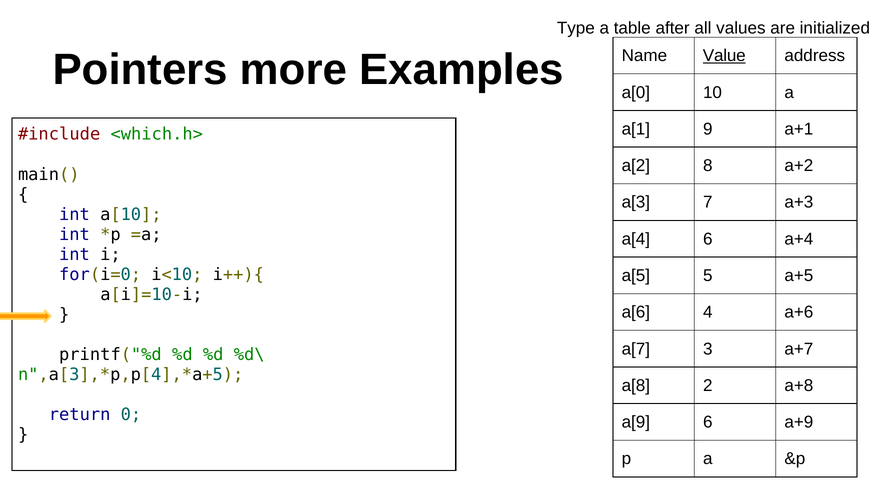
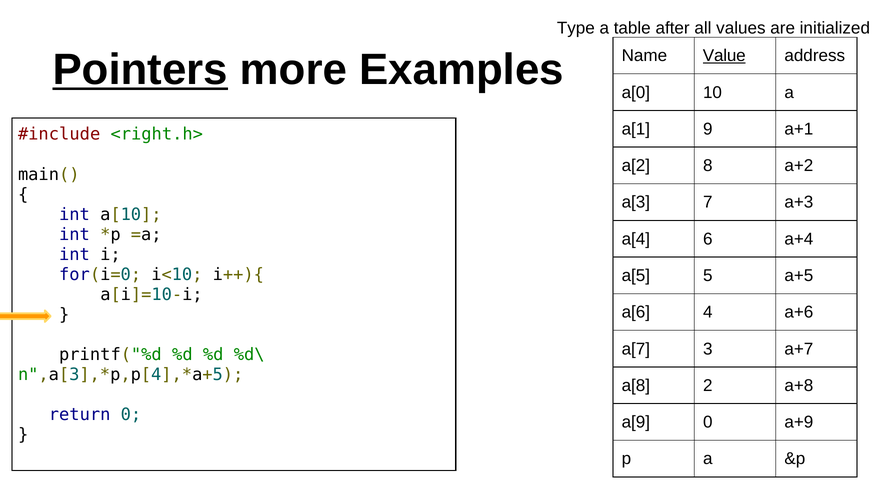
Pointers underline: none -> present
<which.h>: <which.h> -> <right.h>
a[9 6: 6 -> 0
